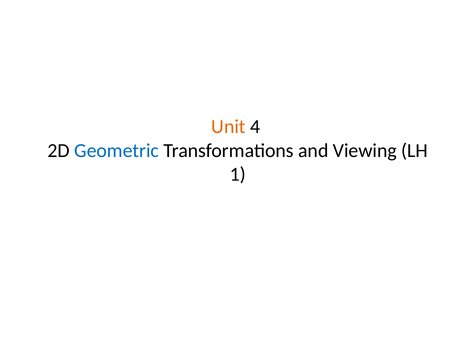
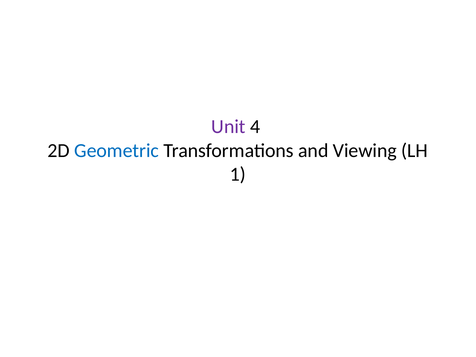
Unit colour: orange -> purple
